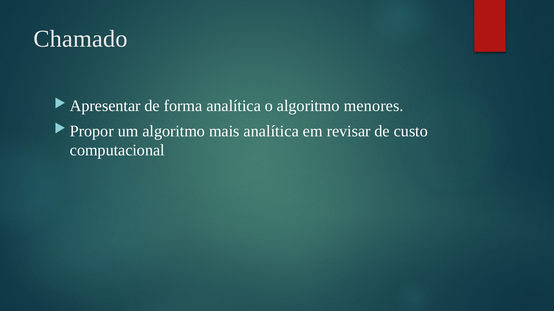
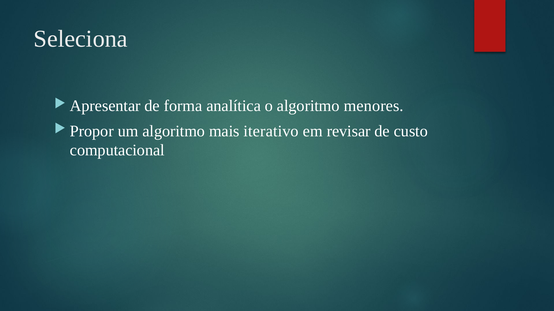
Chamado: Chamado -> Seleciona
mais analítica: analítica -> iterativo
